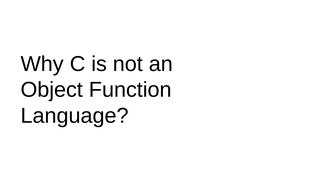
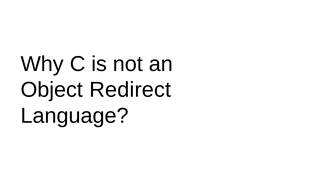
Function: Function -> Redirect
